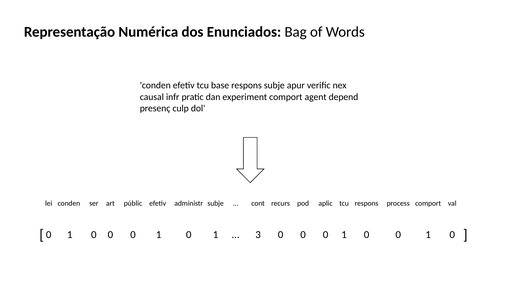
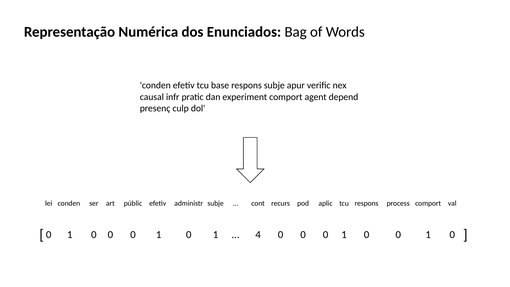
3: 3 -> 4
